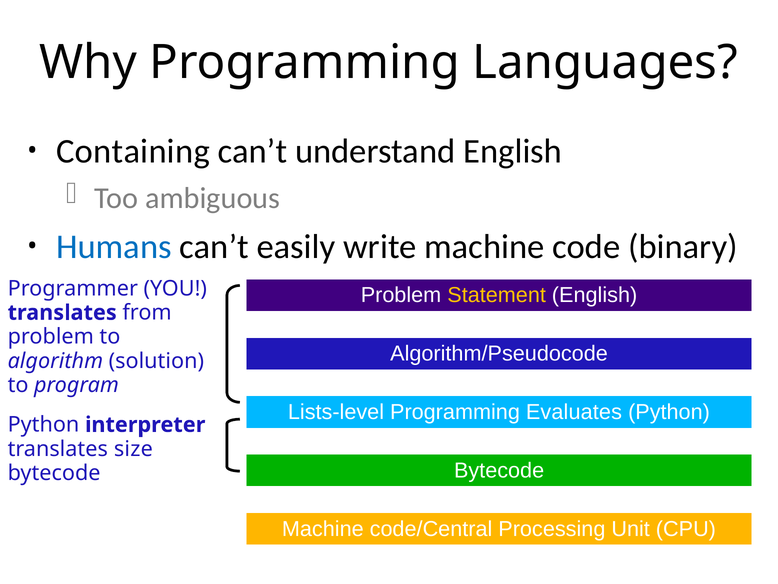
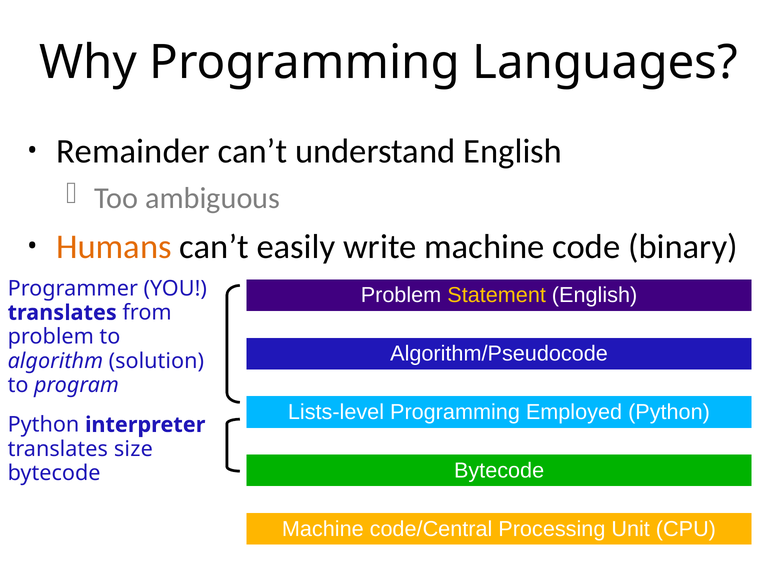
Containing: Containing -> Remainder
Humans colour: blue -> orange
Evaluates: Evaluates -> Employed
